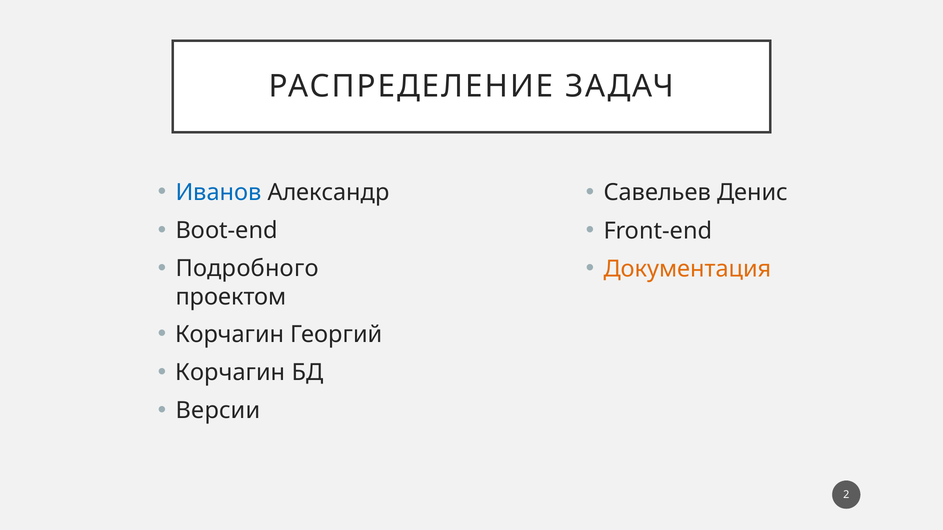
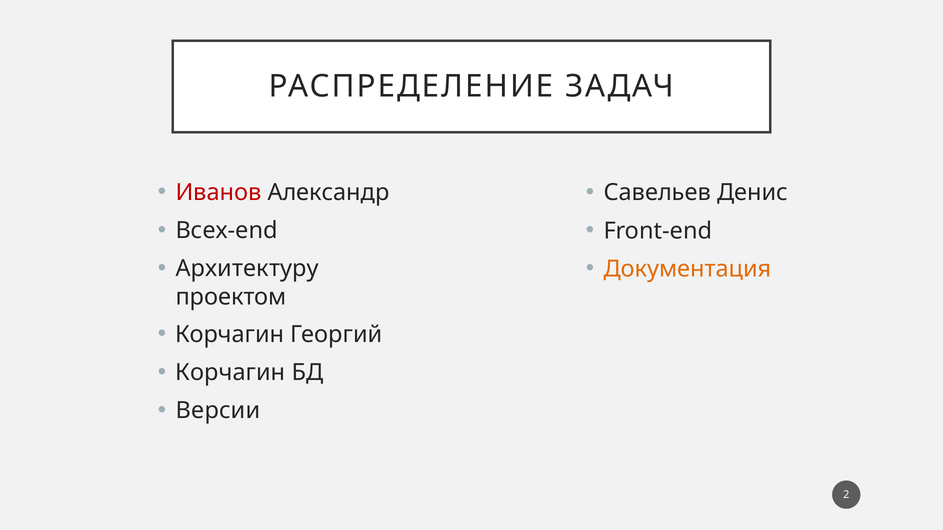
Иванов colour: blue -> red
Boot-end: Boot-end -> Всех-end
Подробного: Подробного -> Архитектуру
